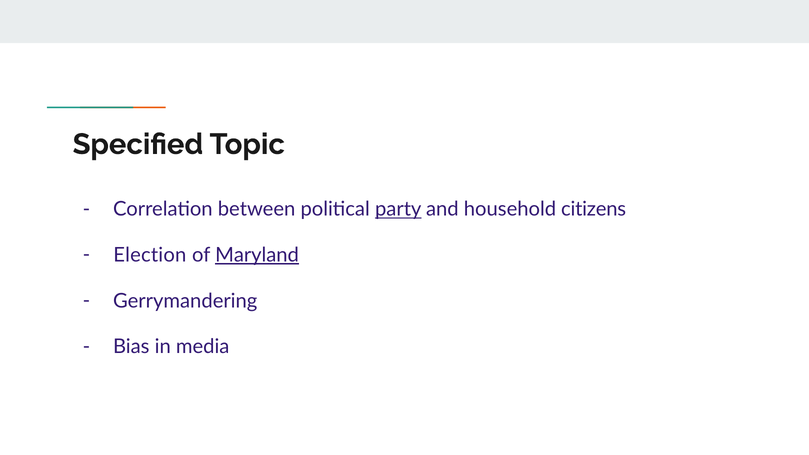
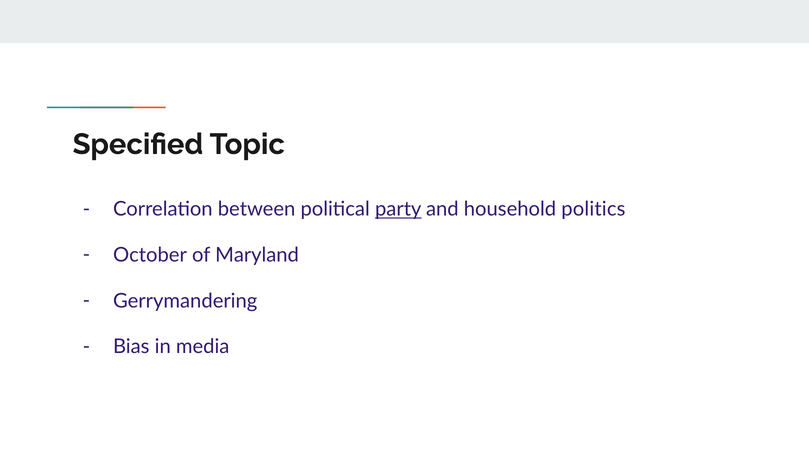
citizens: citizens -> politics
Election: Election -> October
Maryland underline: present -> none
